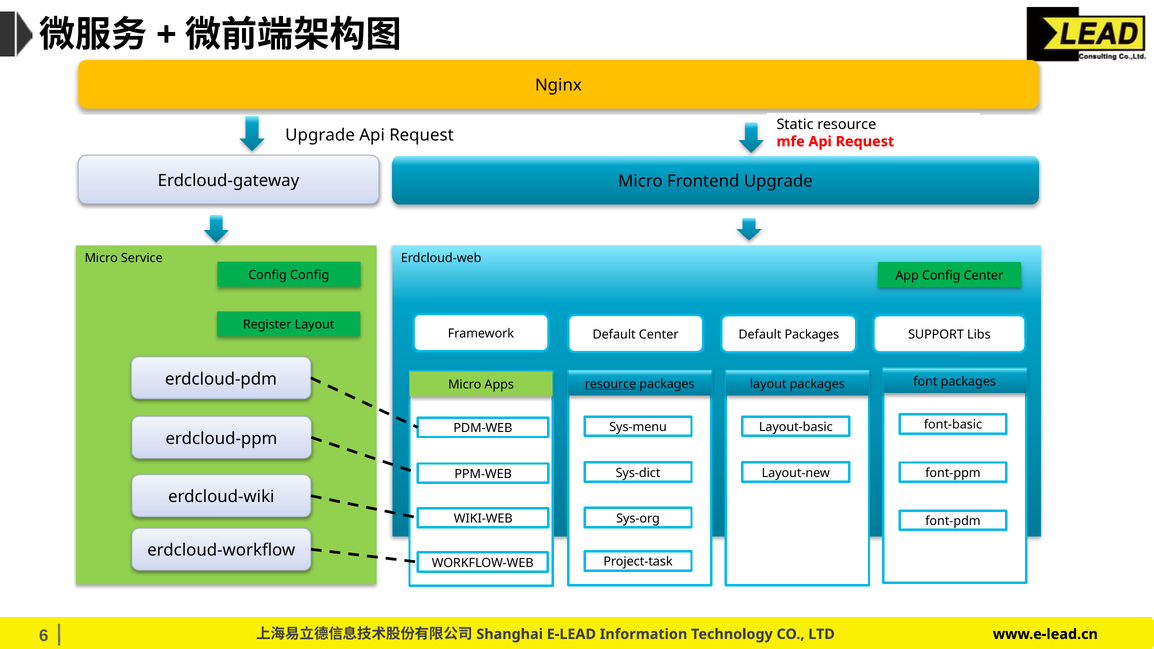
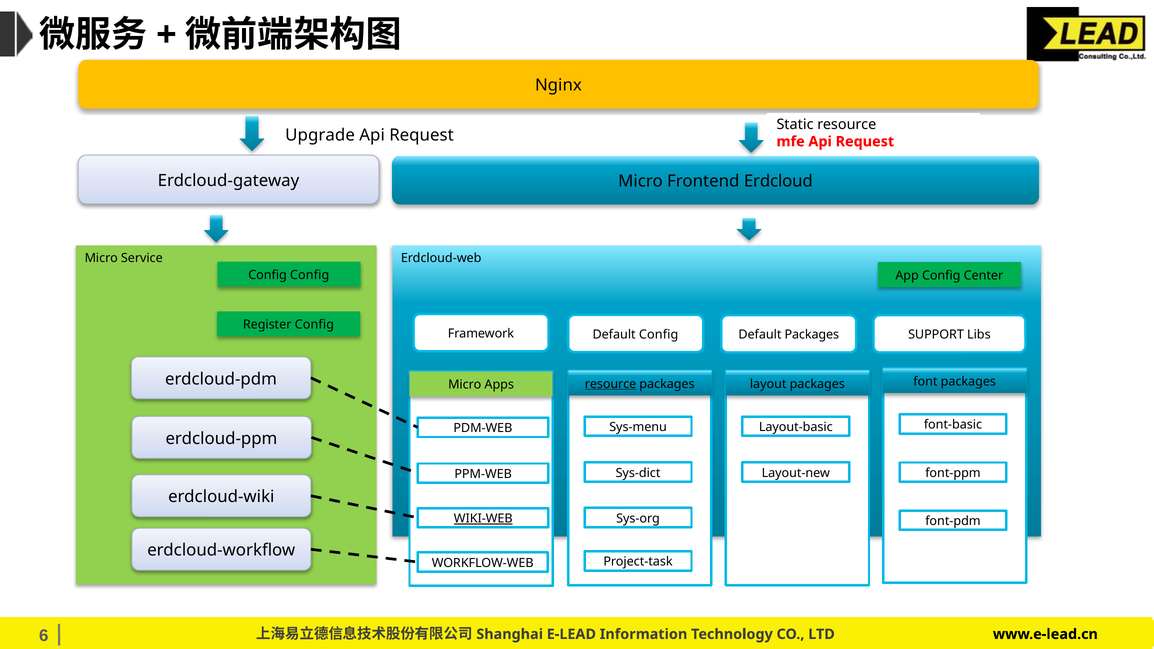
Frontend Upgrade: Upgrade -> Erdcloud
Register Layout: Layout -> Config
Default Center: Center -> Config
WIKI-WEB underline: none -> present
